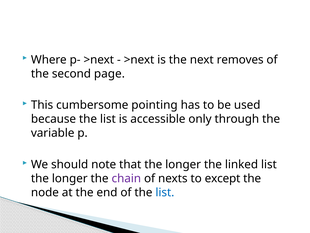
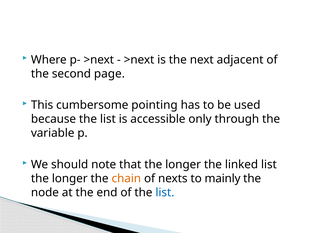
removes: removes -> adjacent
chain colour: purple -> orange
except: except -> mainly
